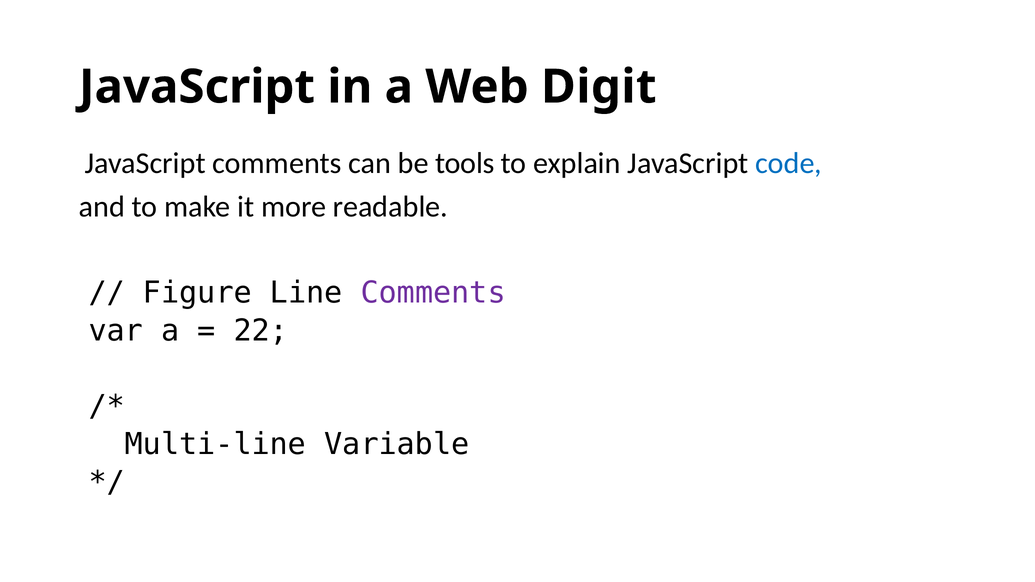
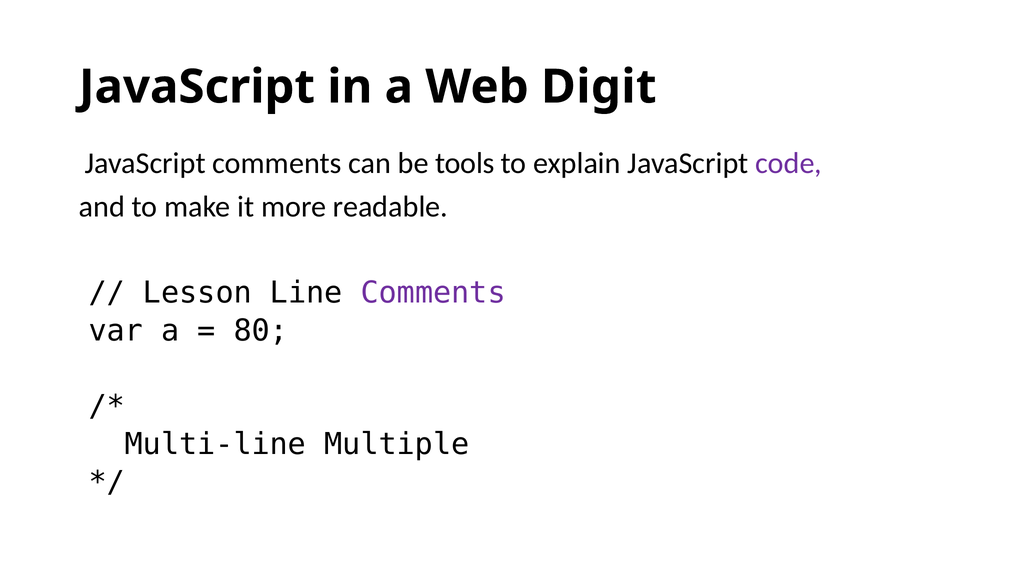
code colour: blue -> purple
Figure: Figure -> Lesson
22: 22 -> 80
Variable: Variable -> Multiple
